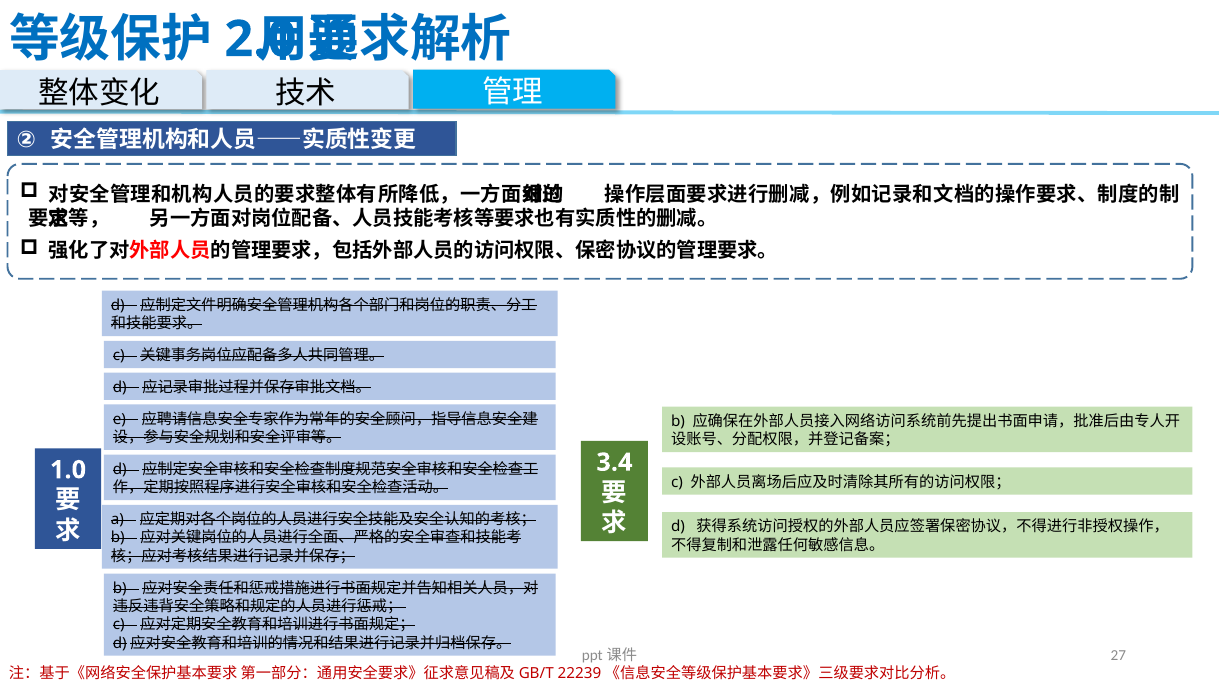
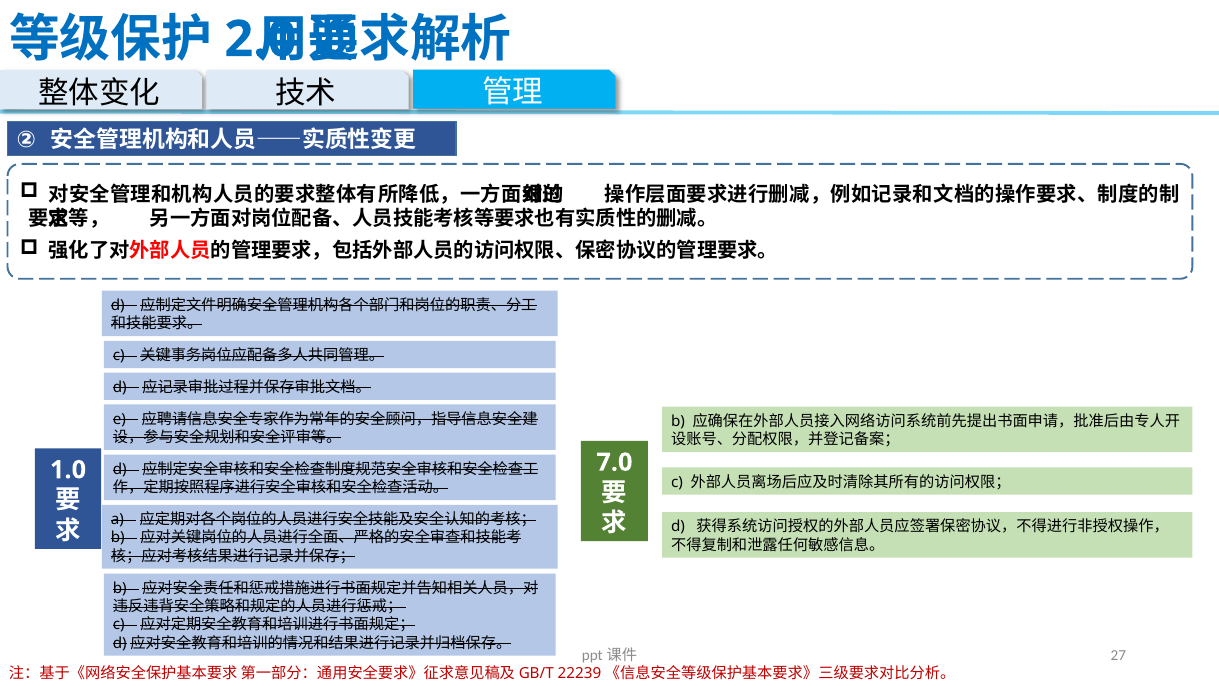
3.4: 3.4 -> 7.0
